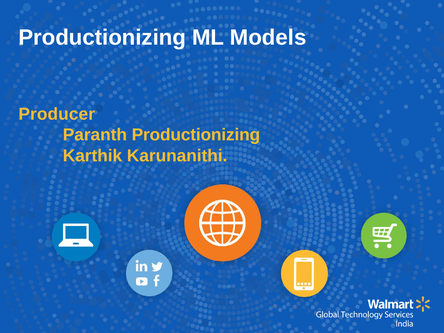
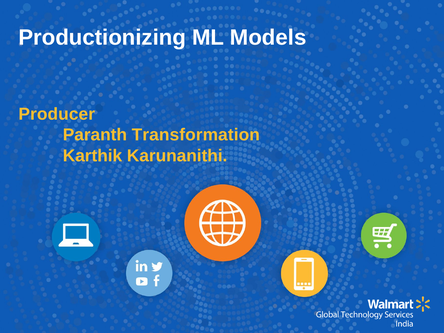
Paranth Productionizing: Productionizing -> Transformation
